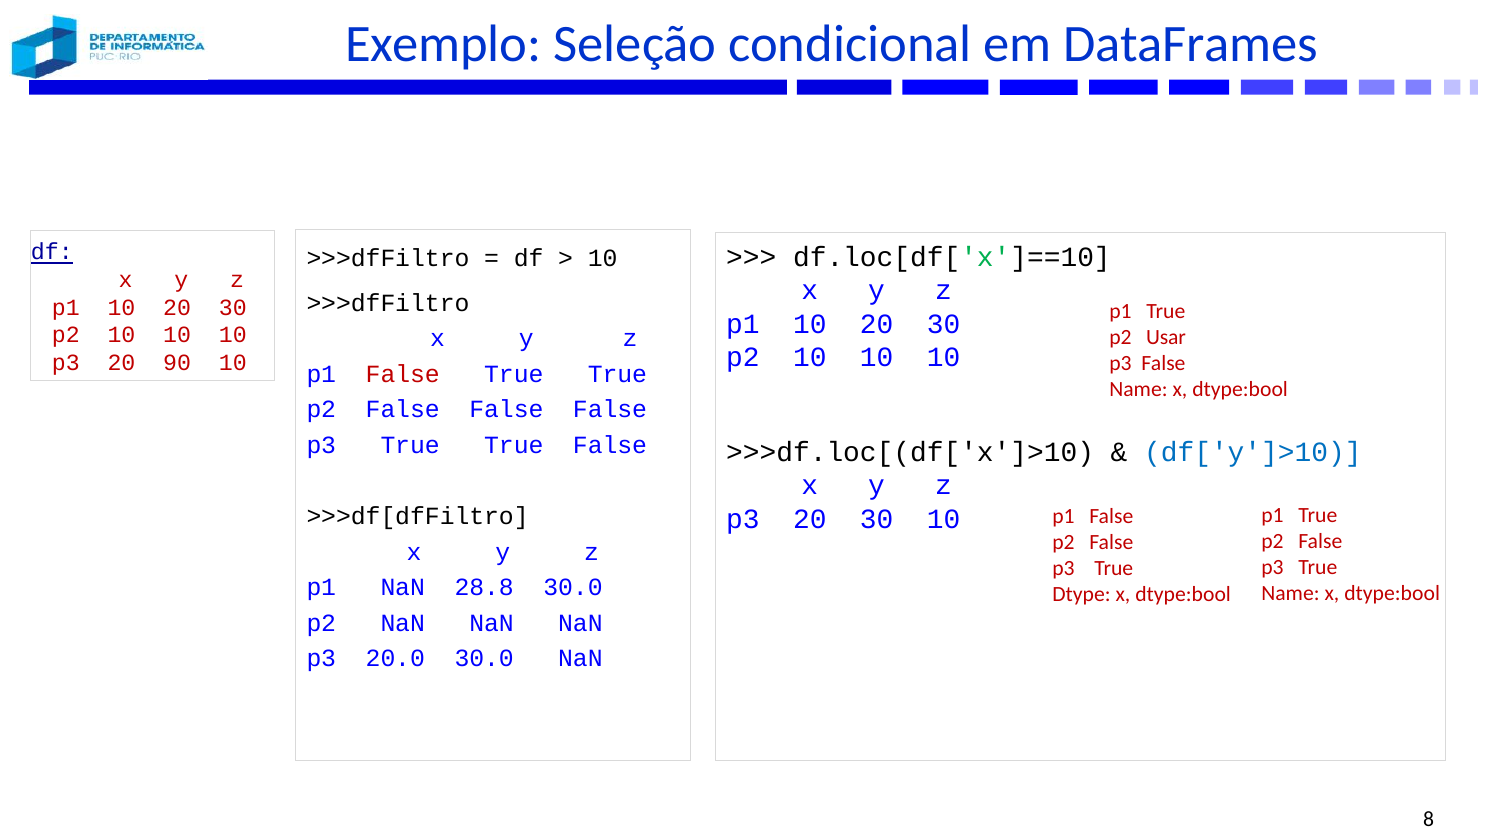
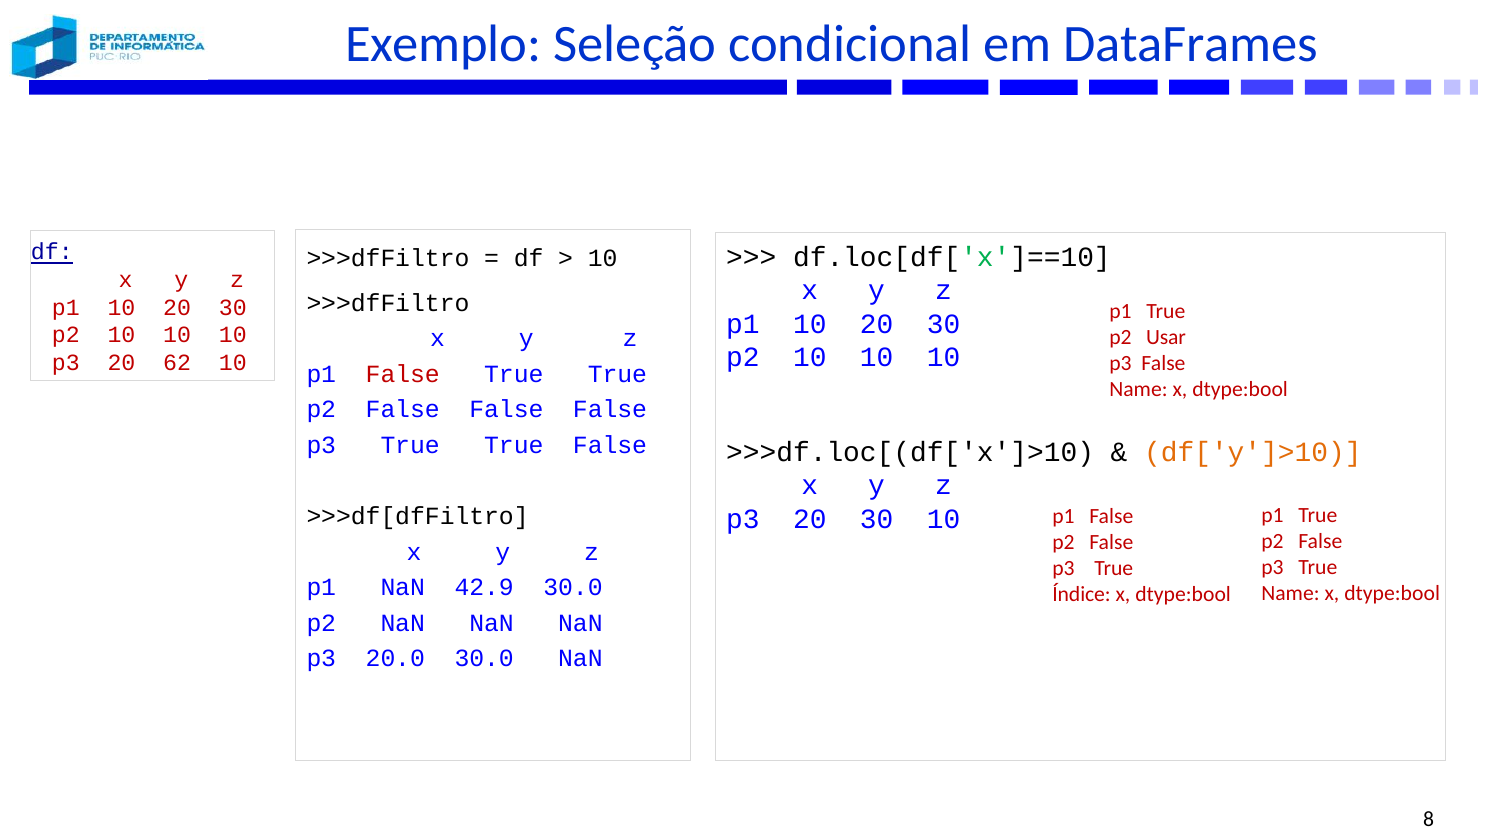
90: 90 -> 62
df['y']>10 colour: blue -> orange
28.8: 28.8 -> 42.9
Dtype: Dtype -> Índice
